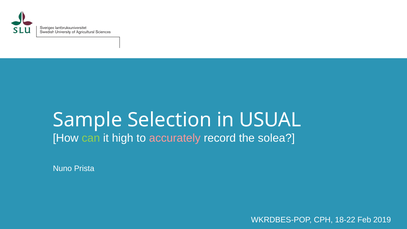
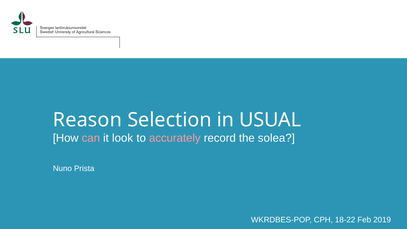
Sample: Sample -> Reason
can colour: light green -> pink
high: high -> look
